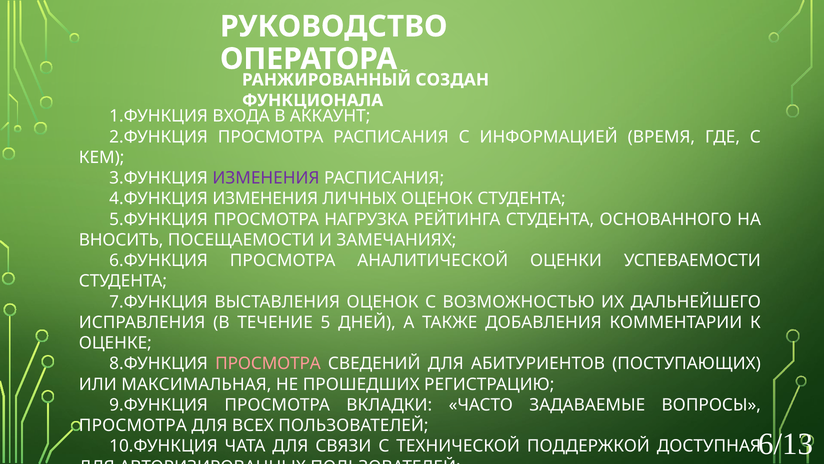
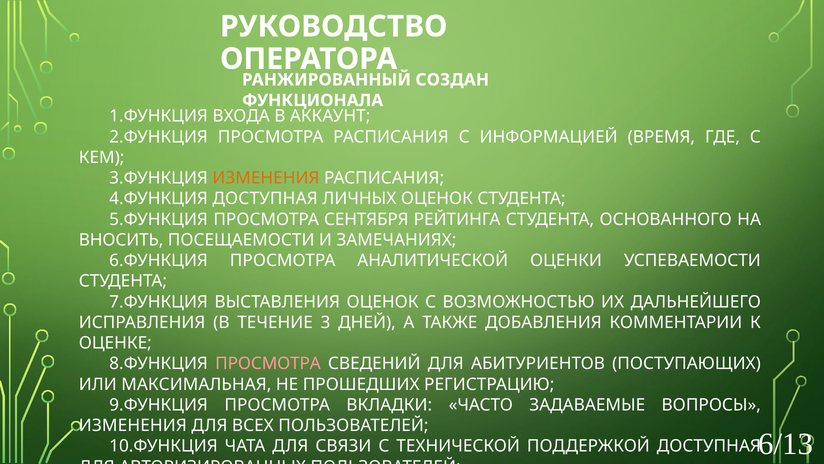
ИЗМЕНЕНИЯ at (266, 178) colour: purple -> orange
ИЗМЕНЕНИЯ at (265, 199): ИЗМЕНЕНИЯ -> ДОСТУПНАЯ
НАГРУЗКА: НАГРУЗКА -> СЕНТЯБРЯ
5: 5 -> 3
ПРОСМОТРА at (133, 425): ПРОСМОТРА -> ИЗМЕНЕНИЯ
